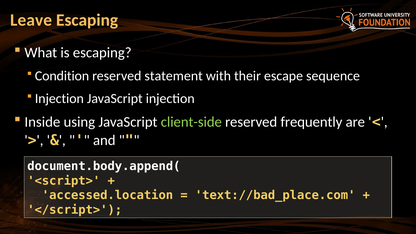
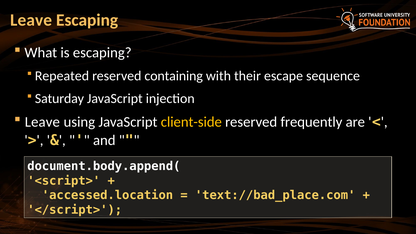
Condition: Condition -> Repeated
statement: statement -> containing
Injection at (59, 99): Injection -> Saturday
Inside at (42, 122): Inside -> Leave
client-side colour: light green -> yellow
